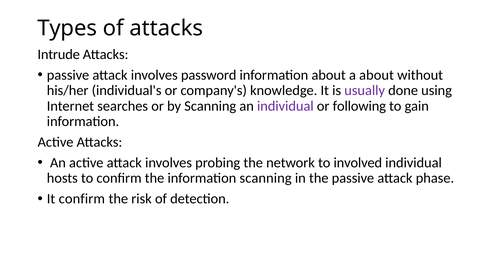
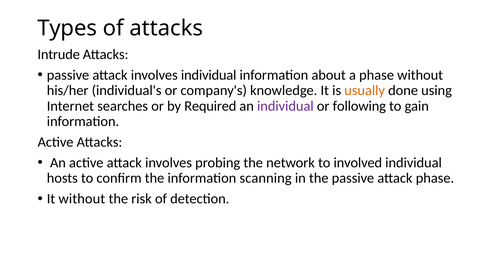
involves password: password -> individual
a about: about -> phase
usually colour: purple -> orange
by Scanning: Scanning -> Required
It confirm: confirm -> without
